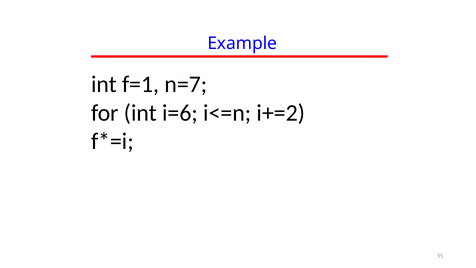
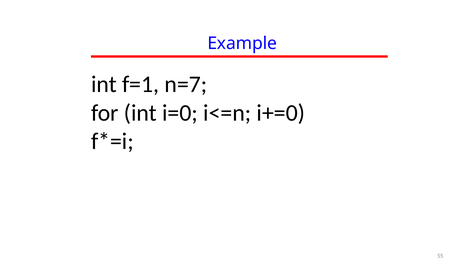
i=6: i=6 -> i=0
i+=2: i+=2 -> i+=0
